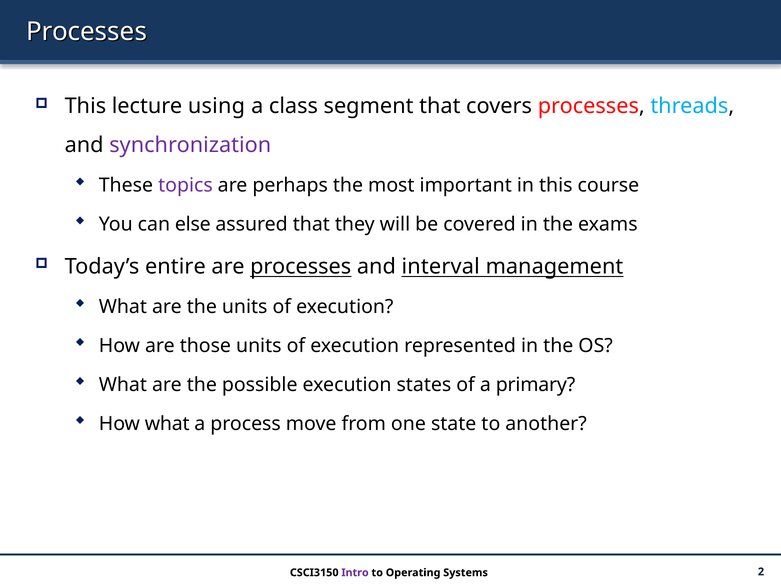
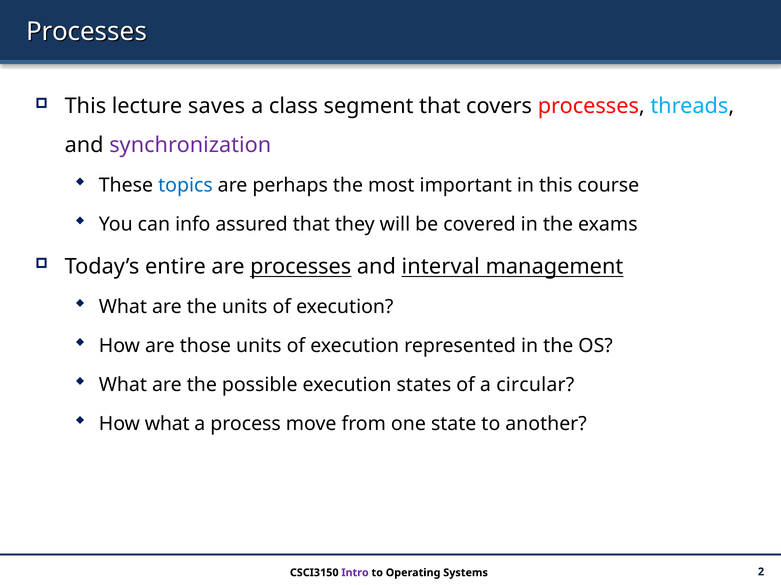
using: using -> saves
topics colour: purple -> blue
else: else -> info
primary: primary -> circular
